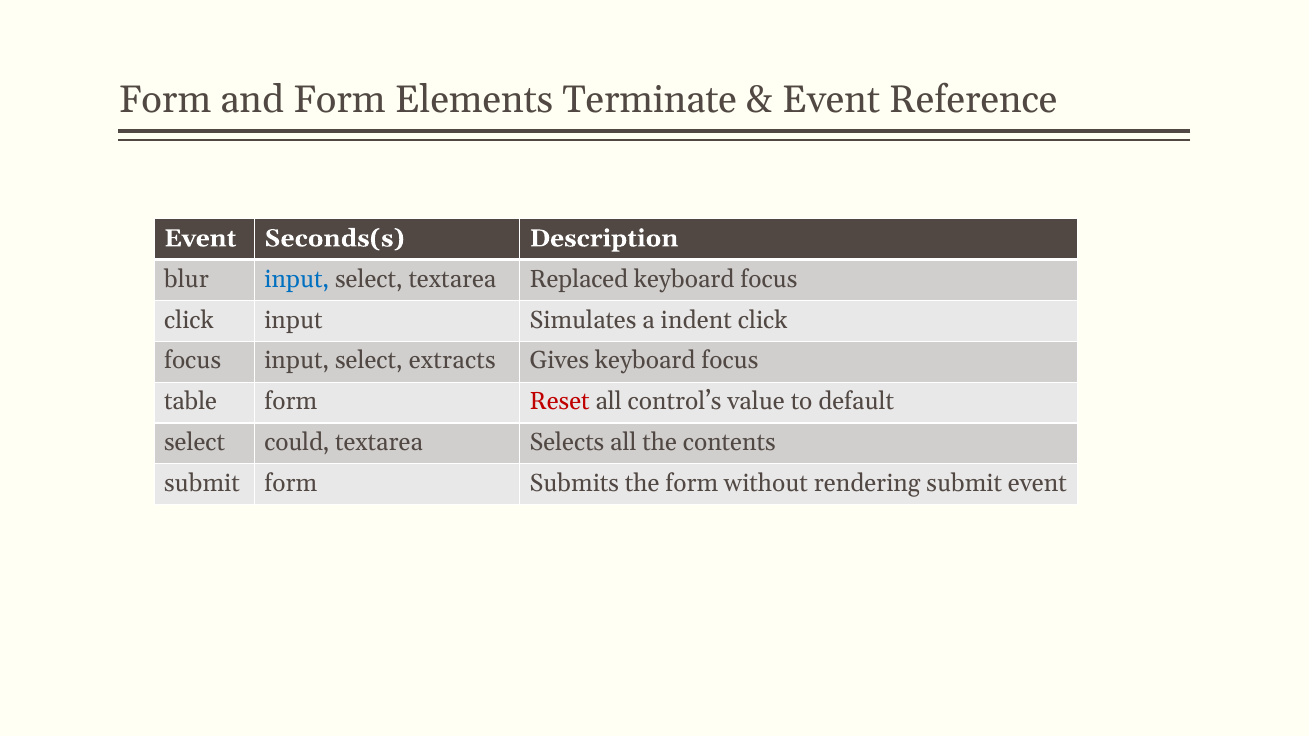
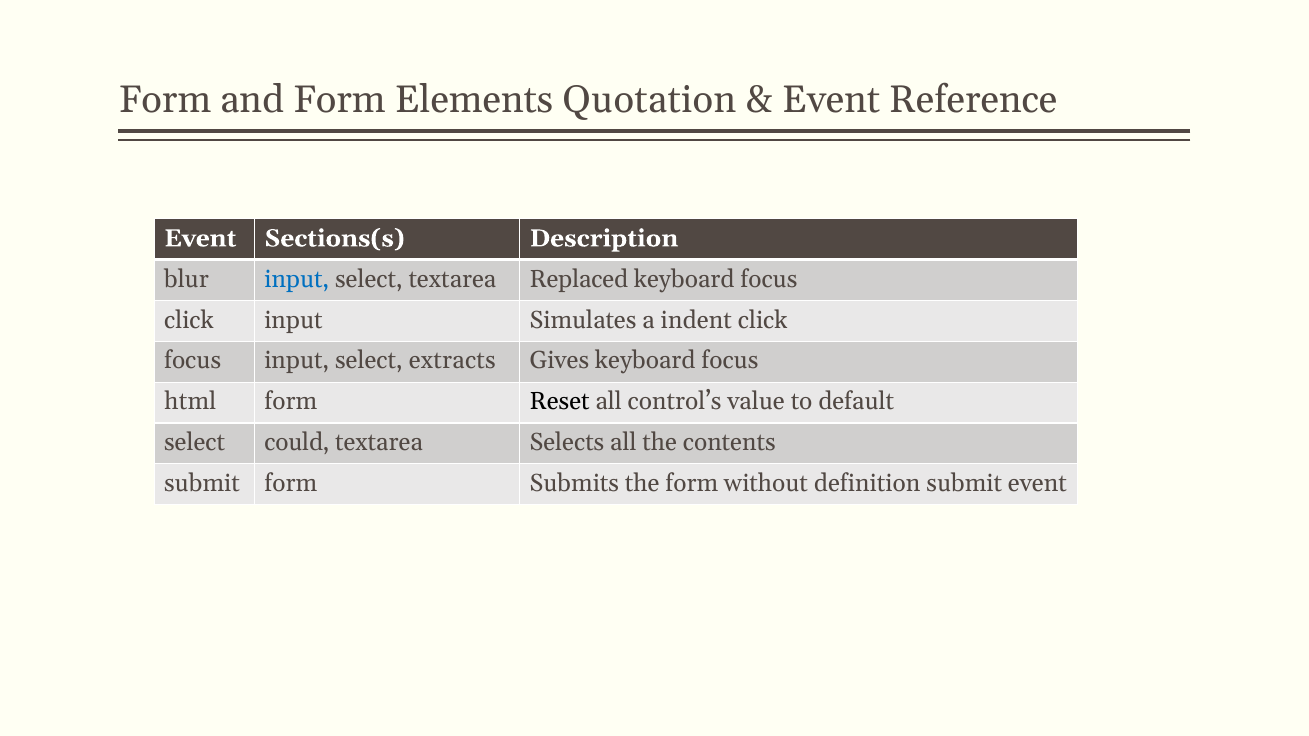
Terminate: Terminate -> Quotation
Seconds(s: Seconds(s -> Sections(s
table: table -> html
Reset colour: red -> black
rendering: rendering -> definition
